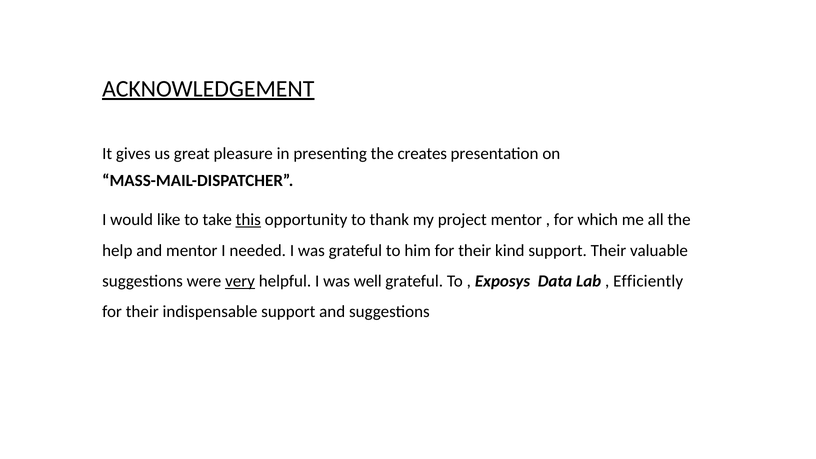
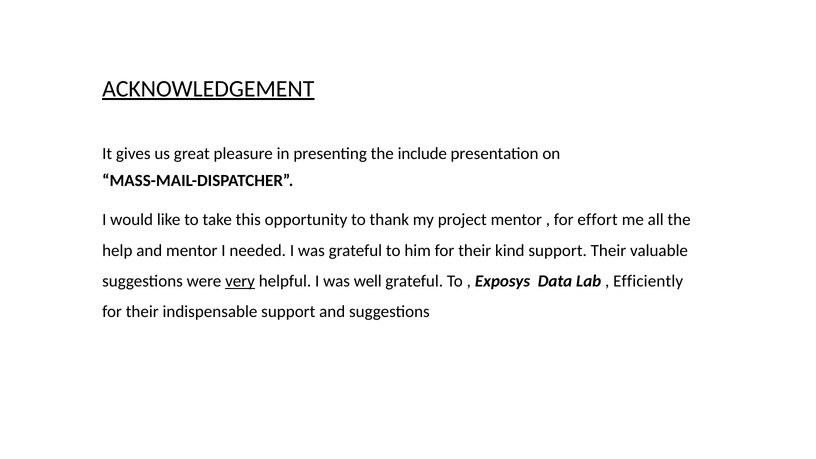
creates: creates -> include
this underline: present -> none
which: which -> effort
